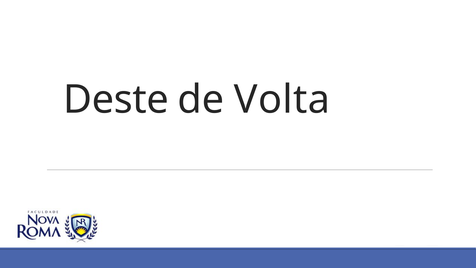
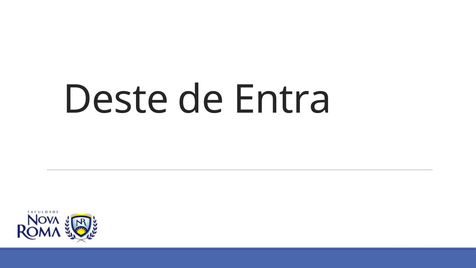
Volta: Volta -> Entra
